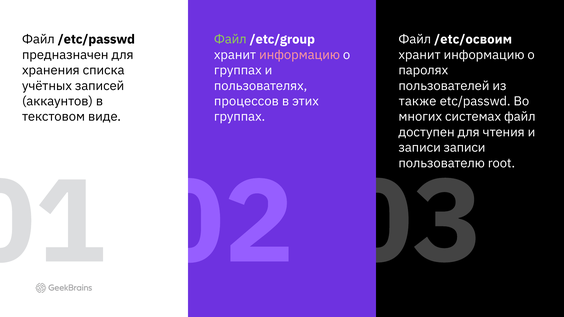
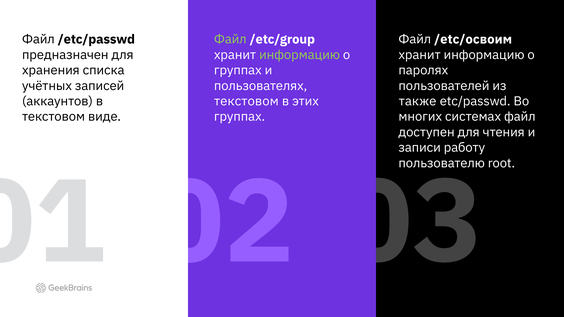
информацию at (300, 55) colour: pink -> light green
процессов at (246, 101): процессов -> текстовом
записи записи: записи -> работу
